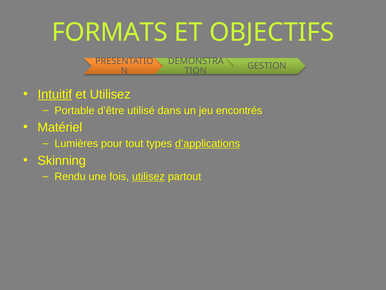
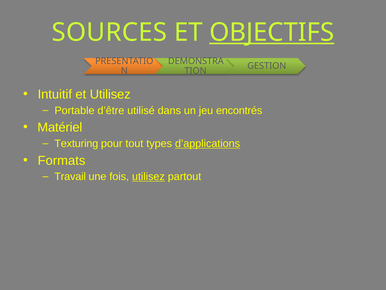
FORMATS: FORMATS -> SOURCES
OBJECTIFS underline: none -> present
Intuitif underline: present -> none
Lumières: Lumières -> Texturing
Skinning: Skinning -> Formats
Rendu: Rendu -> Travail
